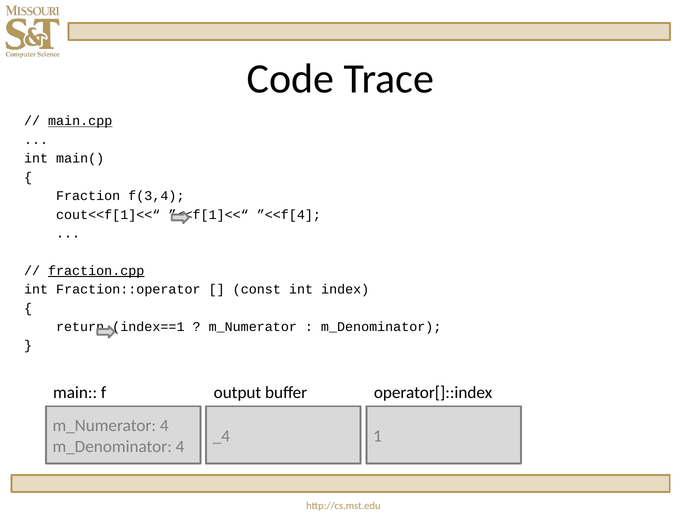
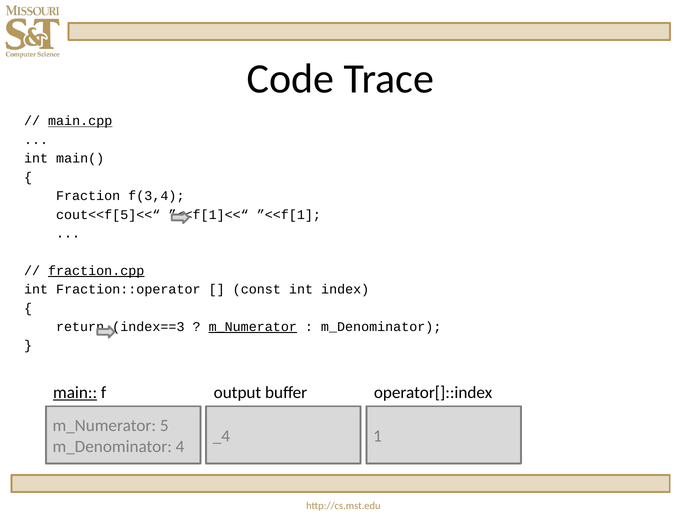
cout<<f[1]<<“: cout<<f[1]<<“ -> cout<<f[5]<<“
”<<f[4: ”<<f[4 -> ”<<f[1
index==1: index==1 -> index==3
m_Numerator at (253, 327) underline: none -> present
main underline: none -> present
m_Numerator 4: 4 -> 5
